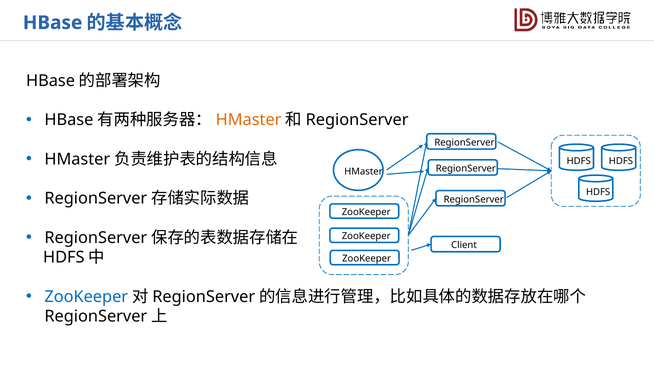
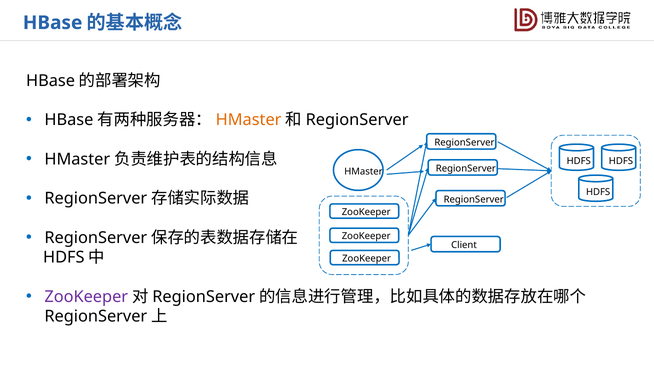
ZooKeeper at (86, 297) colour: blue -> purple
